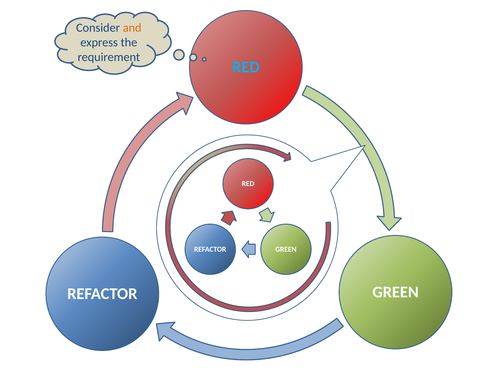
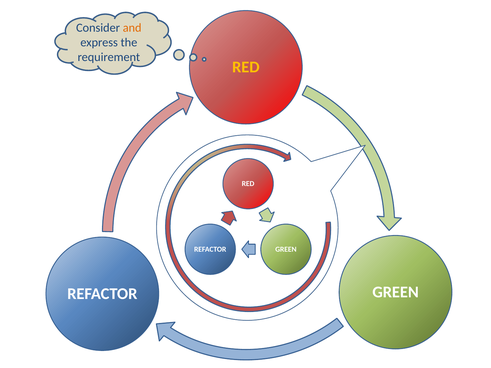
RED at (246, 67) colour: light blue -> yellow
